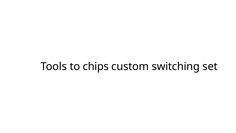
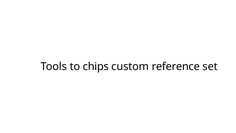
switching: switching -> reference
